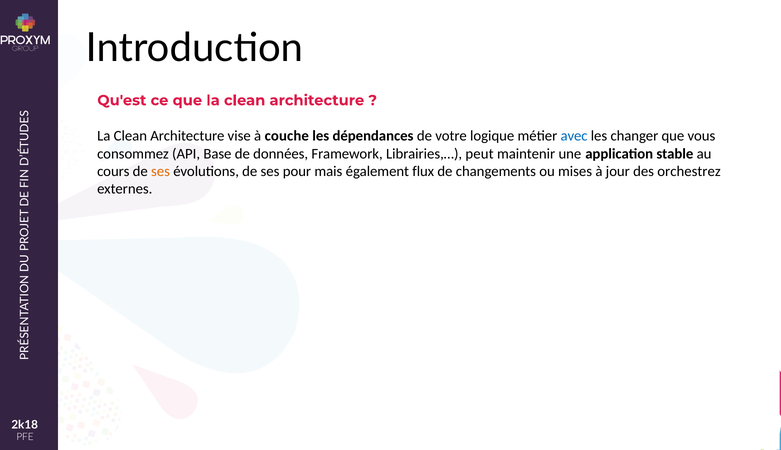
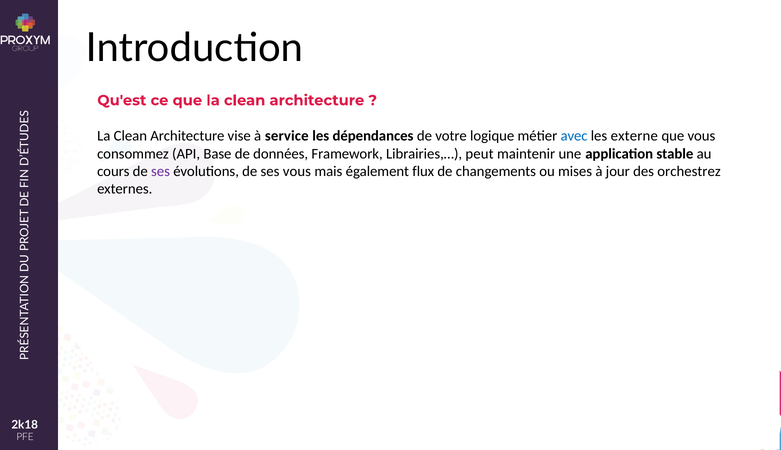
couche: couche -> service
changer: changer -> externe
ses at (161, 171) colour: orange -> purple
ses pour: pour -> vous
